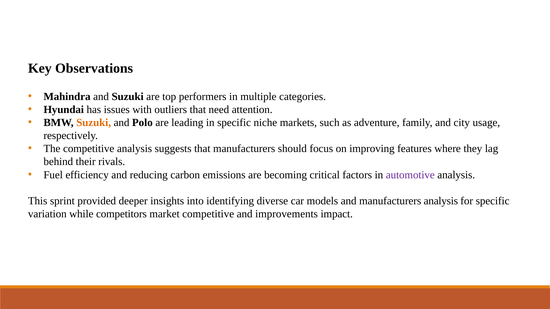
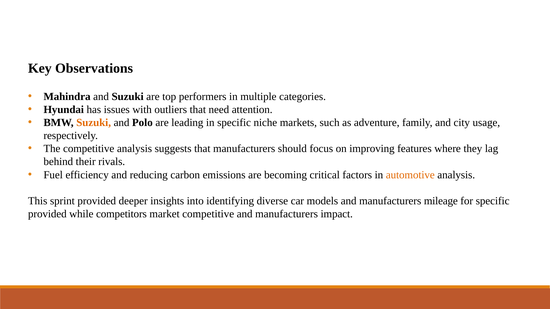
automotive colour: purple -> orange
manufacturers analysis: analysis -> mileage
variation at (47, 214): variation -> provided
improvements at (287, 214): improvements -> manufacturers
